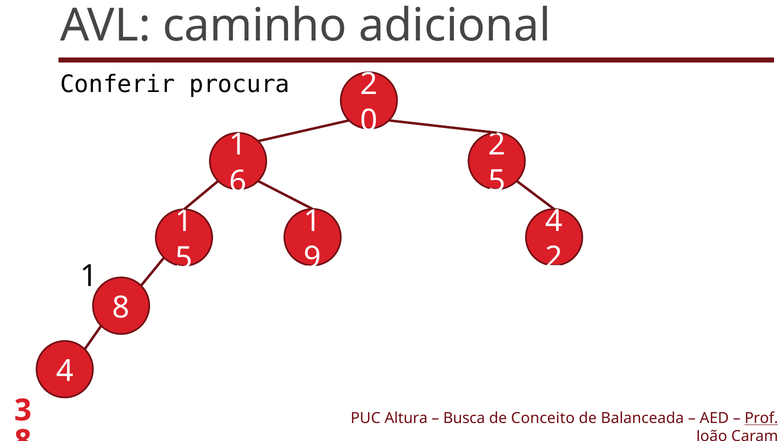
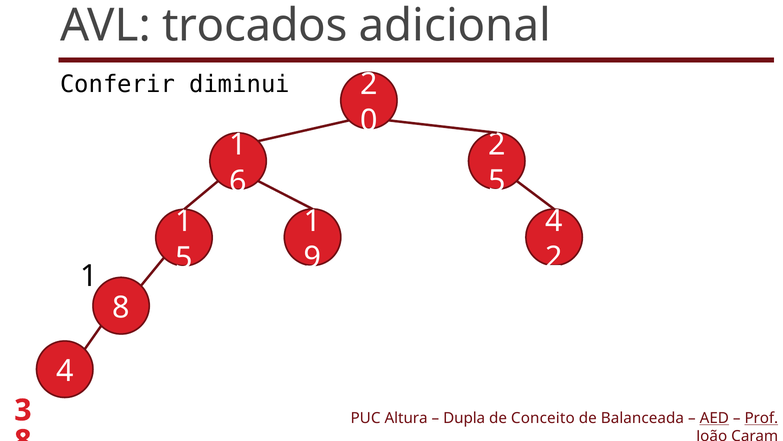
caminho: caminho -> trocados
procura: procura -> diminui
Busca: Busca -> Dupla
AED underline: none -> present
